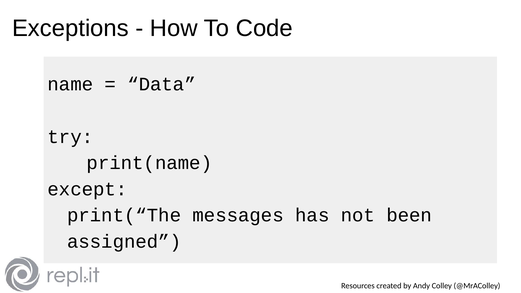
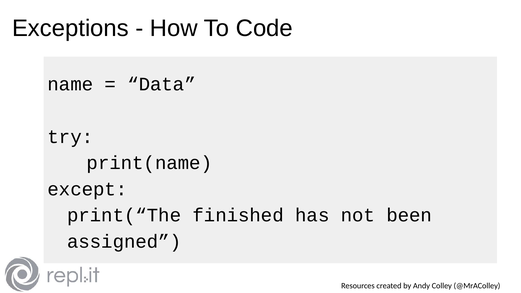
messages: messages -> finished
